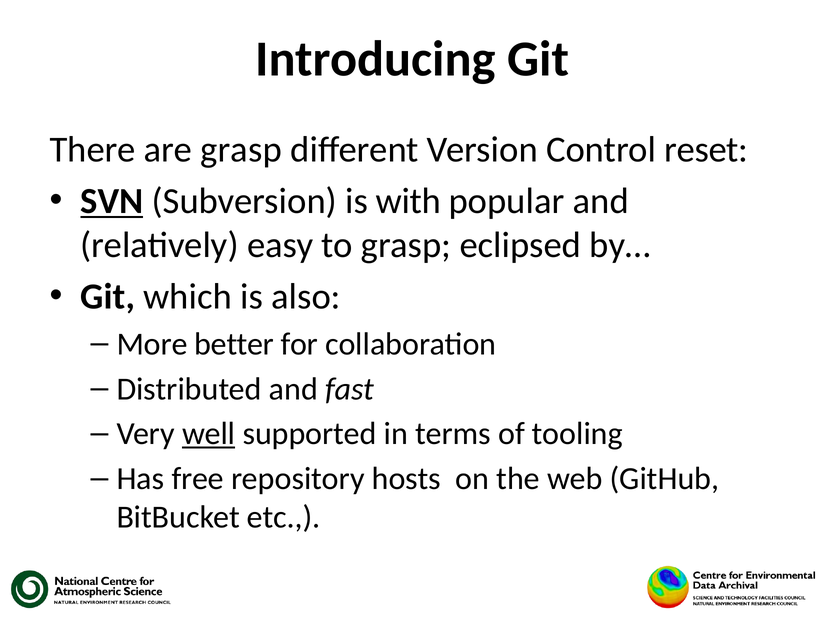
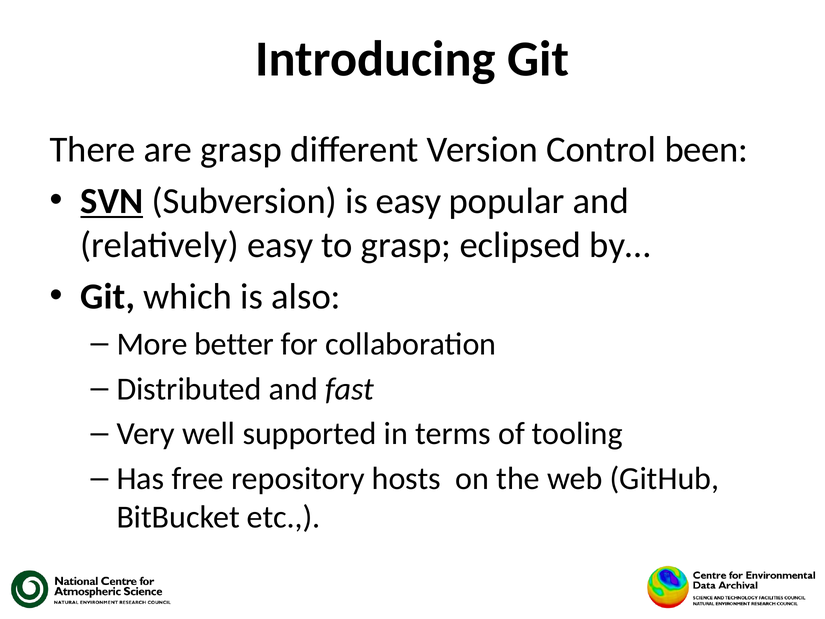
reset: reset -> been
is with: with -> easy
well underline: present -> none
